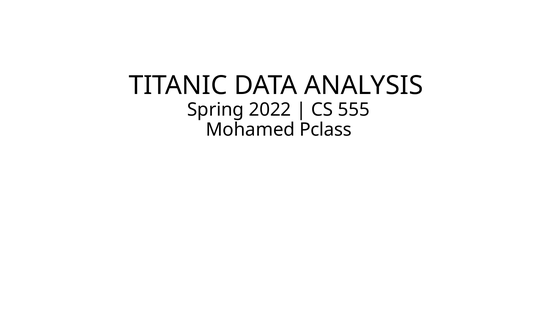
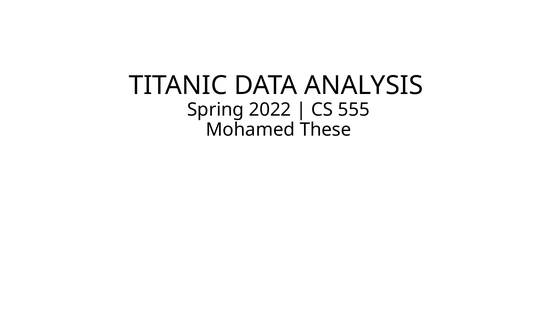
Pclass: Pclass -> These
